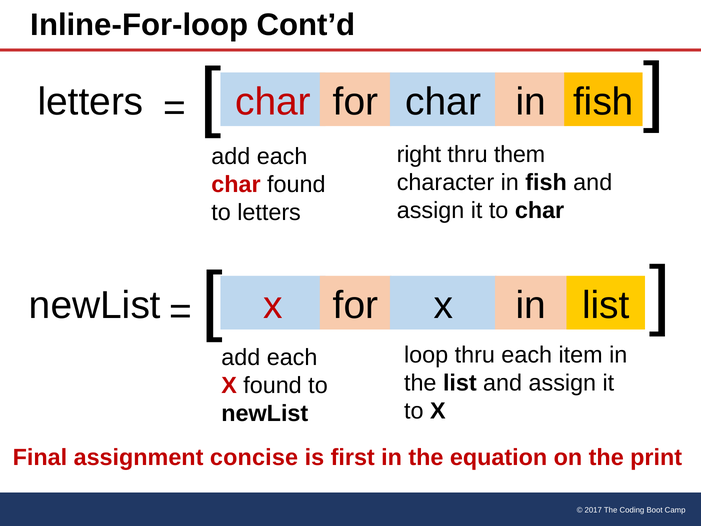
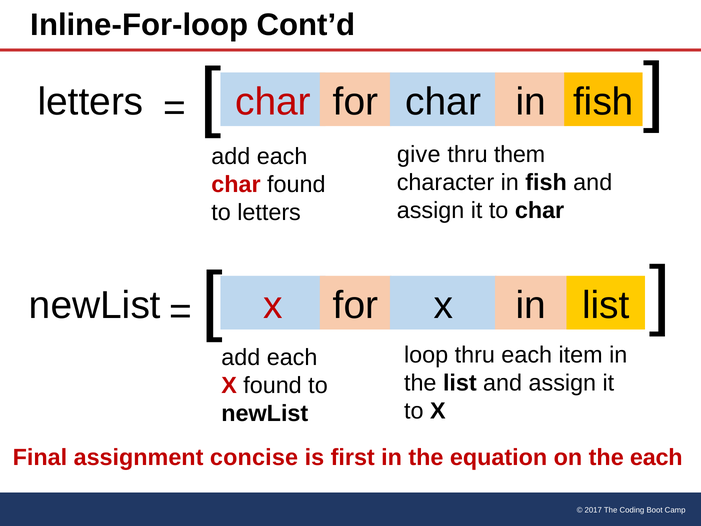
right: right -> give
the print: print -> each
